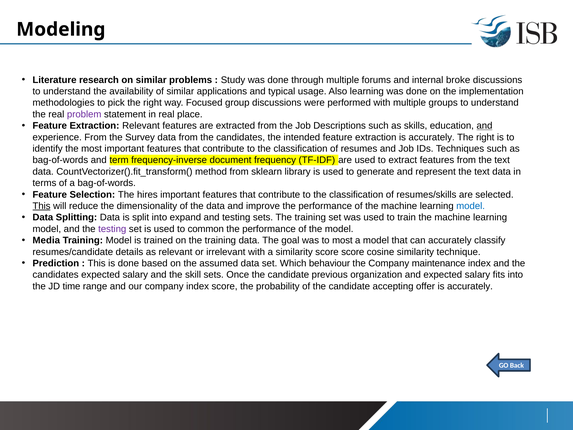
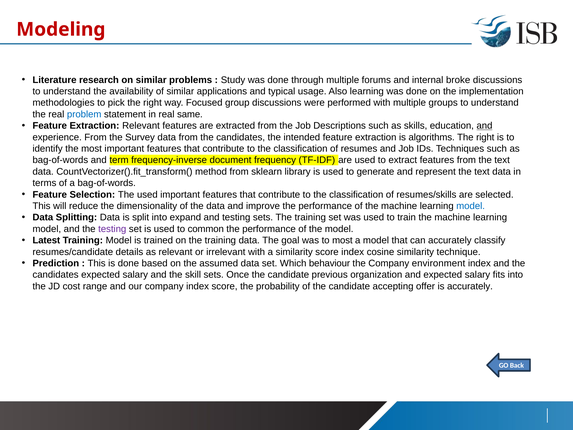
Modeling colour: black -> red
problem colour: purple -> blue
place: place -> same
extraction is accurately: accurately -> algorithms
The hires: hires -> used
This at (42, 206) underline: present -> none
Media: Media -> Latest
score score: score -> index
maintenance: maintenance -> environment
time: time -> cost
